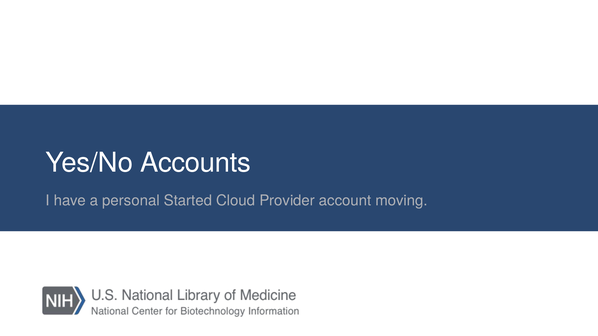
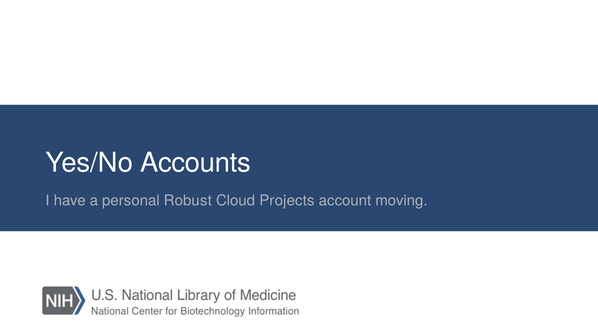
Started: Started -> Robust
Provider: Provider -> Projects
